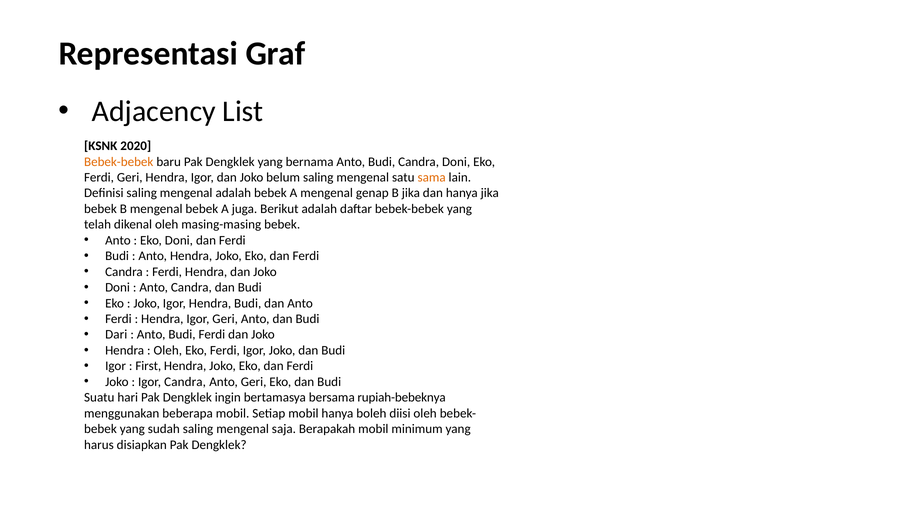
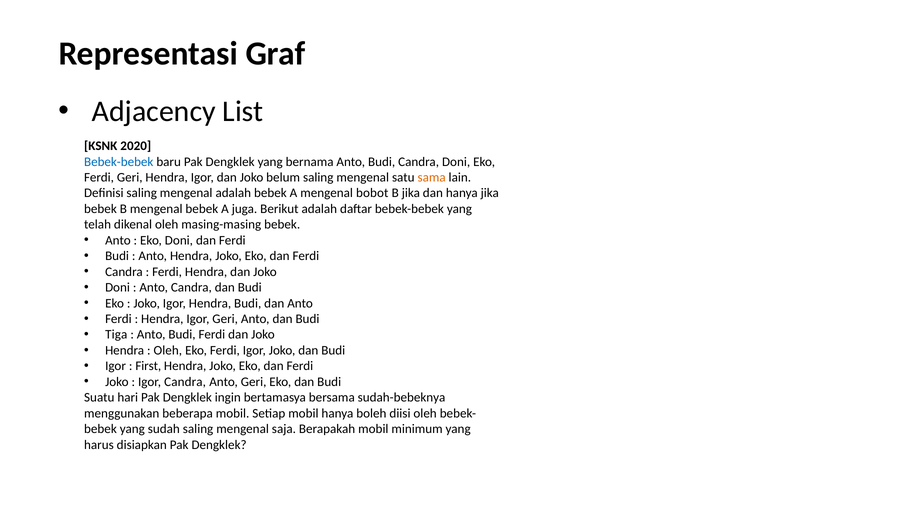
Bebek-bebek at (119, 162) colour: orange -> blue
genap: genap -> bobot
Dari: Dari -> Tiga
rupiah-bebeknya: rupiah-bebeknya -> sudah-bebeknya
